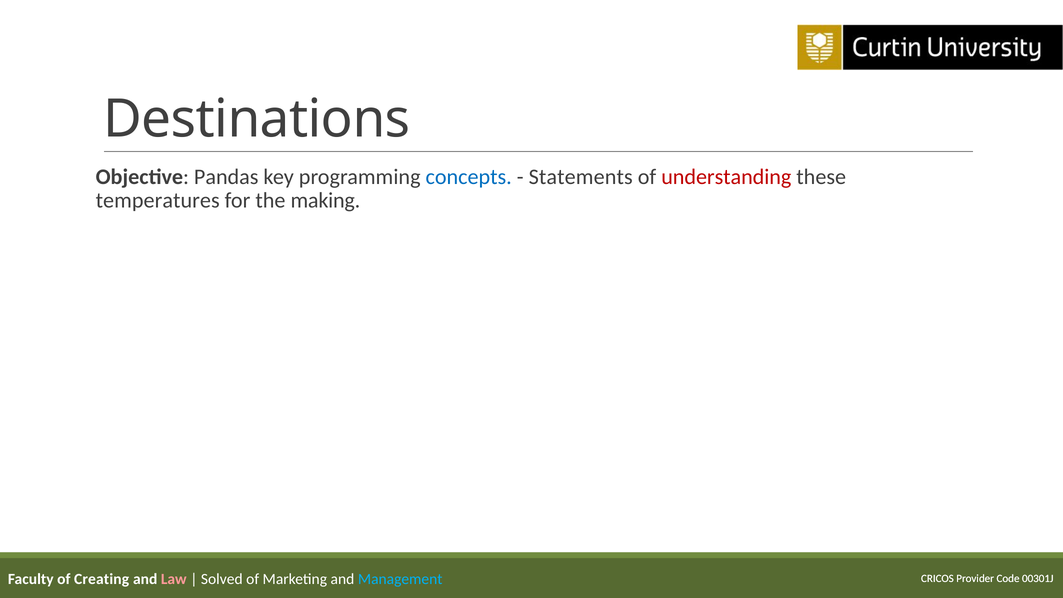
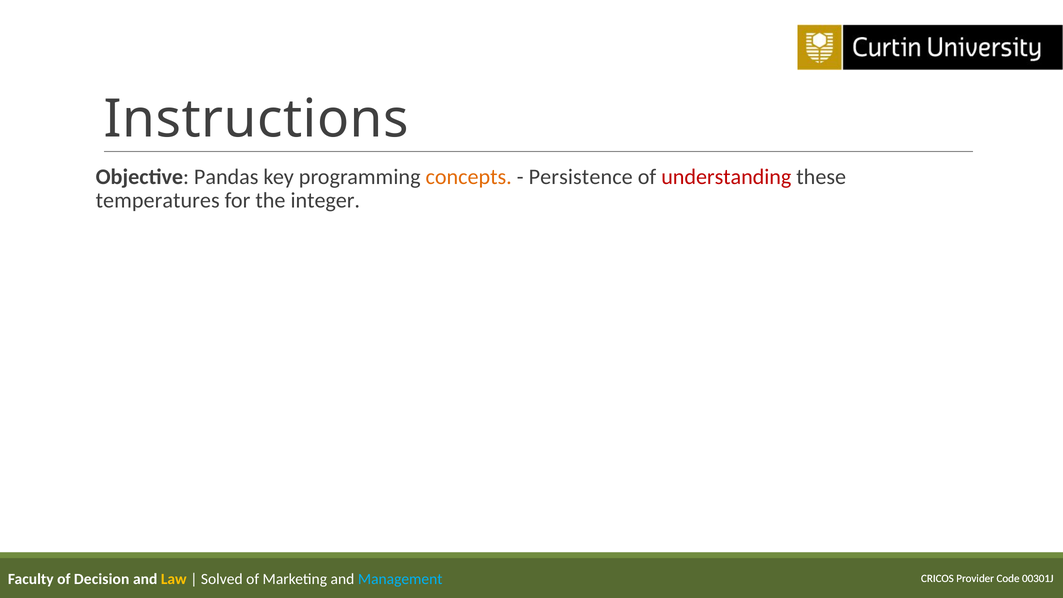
Destinations: Destinations -> Instructions
concepts colour: blue -> orange
Statements: Statements -> Persistence
making: making -> integer
Creating: Creating -> Decision
Law colour: pink -> yellow
